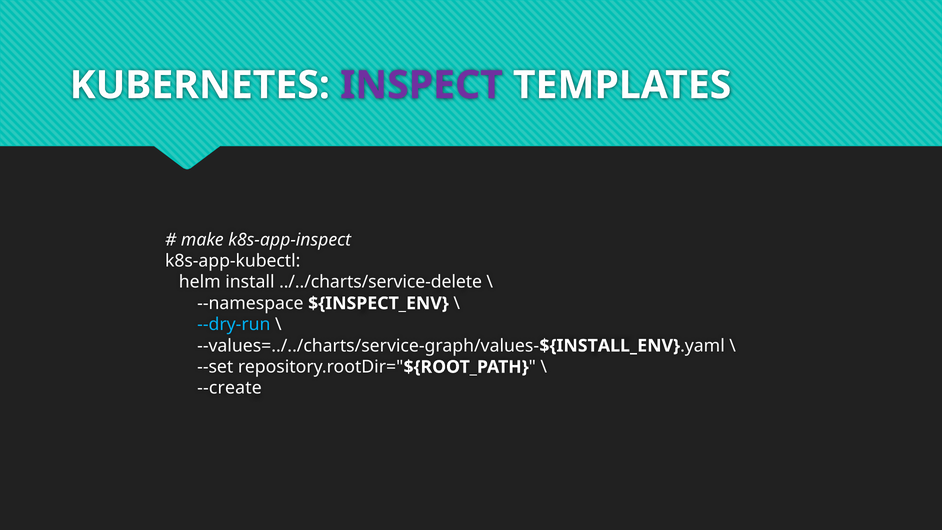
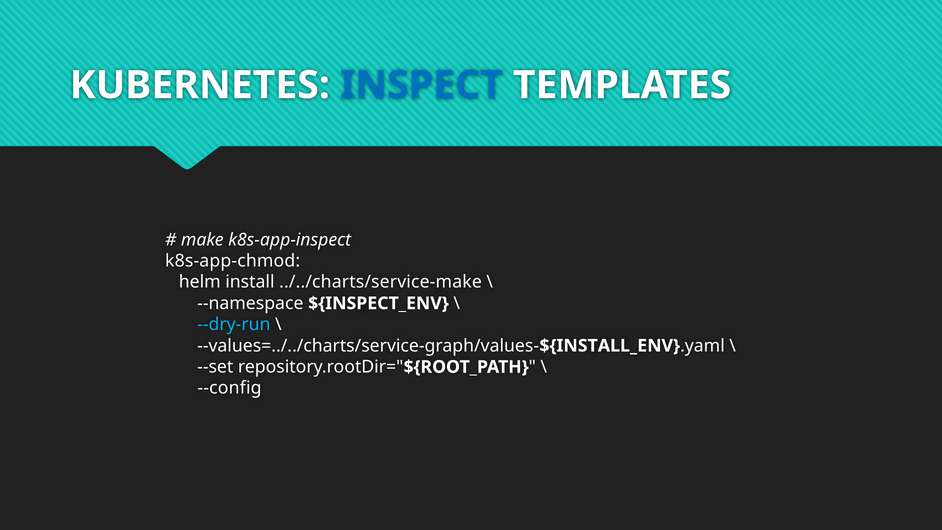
INSPECT colour: purple -> blue
k8s-app-kubectl: k8s-app-kubectl -> k8s-app-chmod
../../charts/service-delete: ../../charts/service-delete -> ../../charts/service-make
--create: --create -> --config
